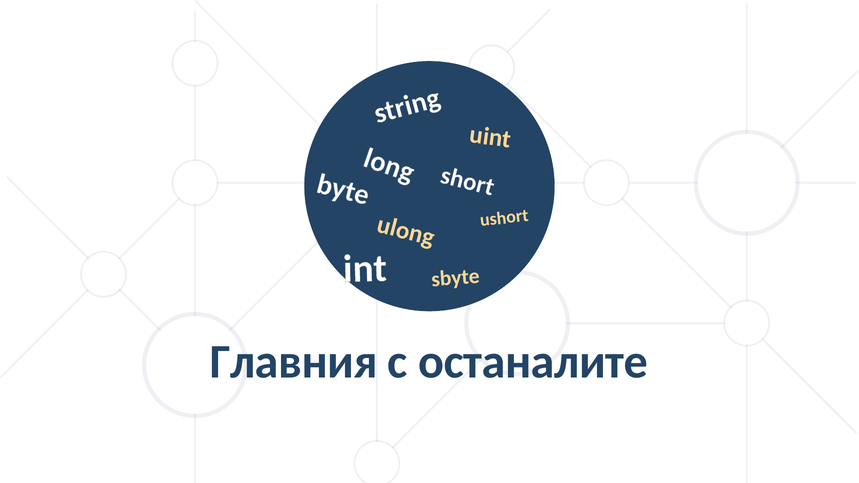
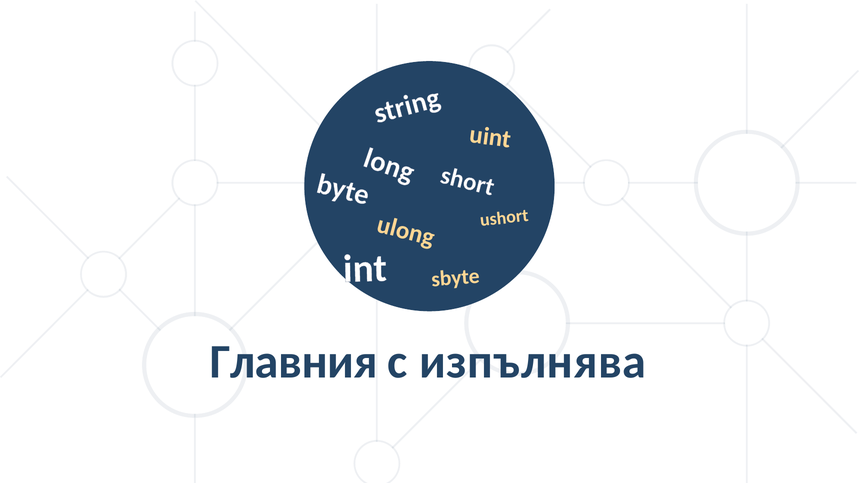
останалите: останалите -> изпълнява
